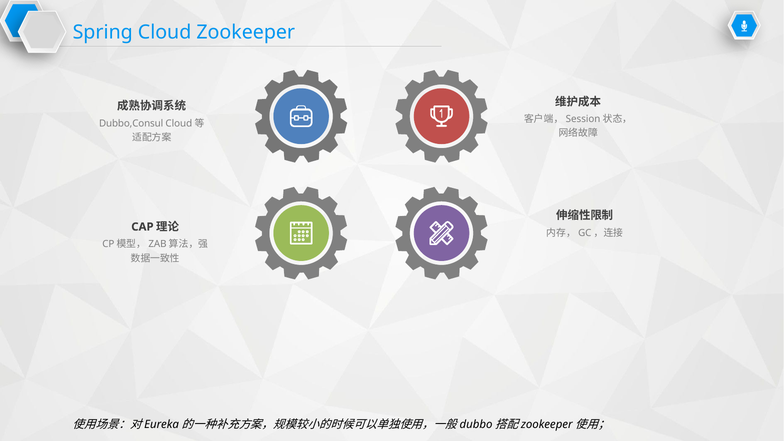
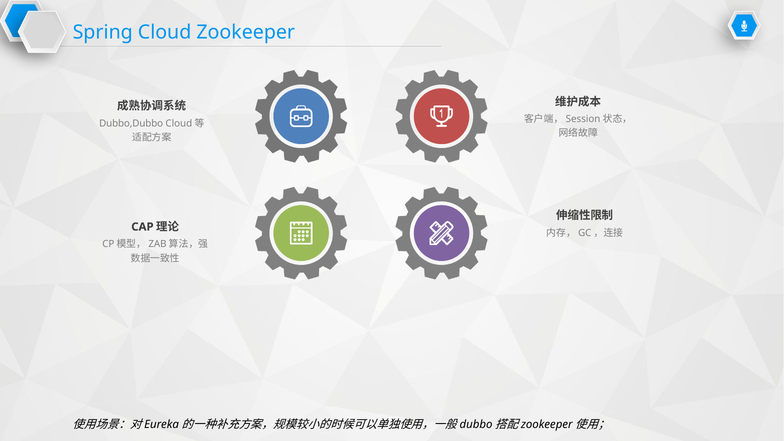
Dubbo,Consul: Dubbo,Consul -> Dubbo,Dubbo
